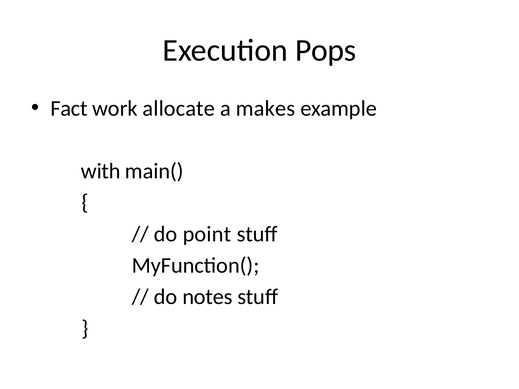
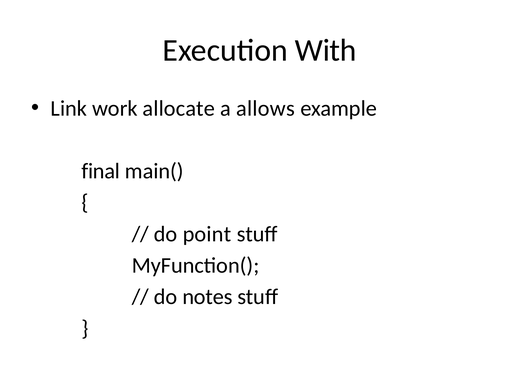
Pops: Pops -> With
Fact: Fact -> Link
makes: makes -> allows
with: with -> final
